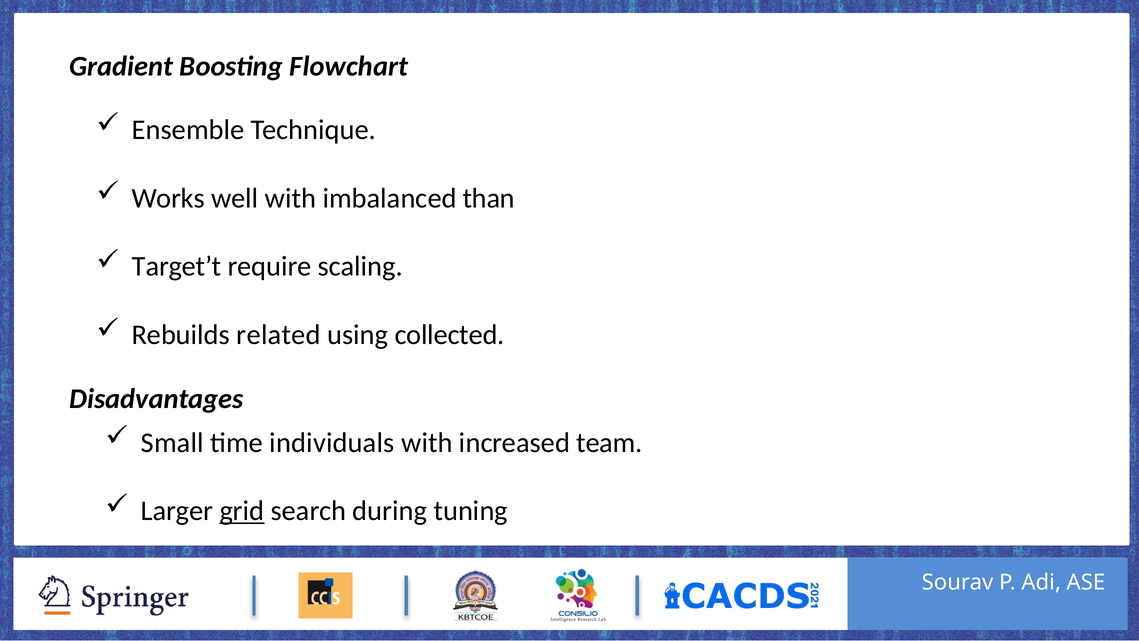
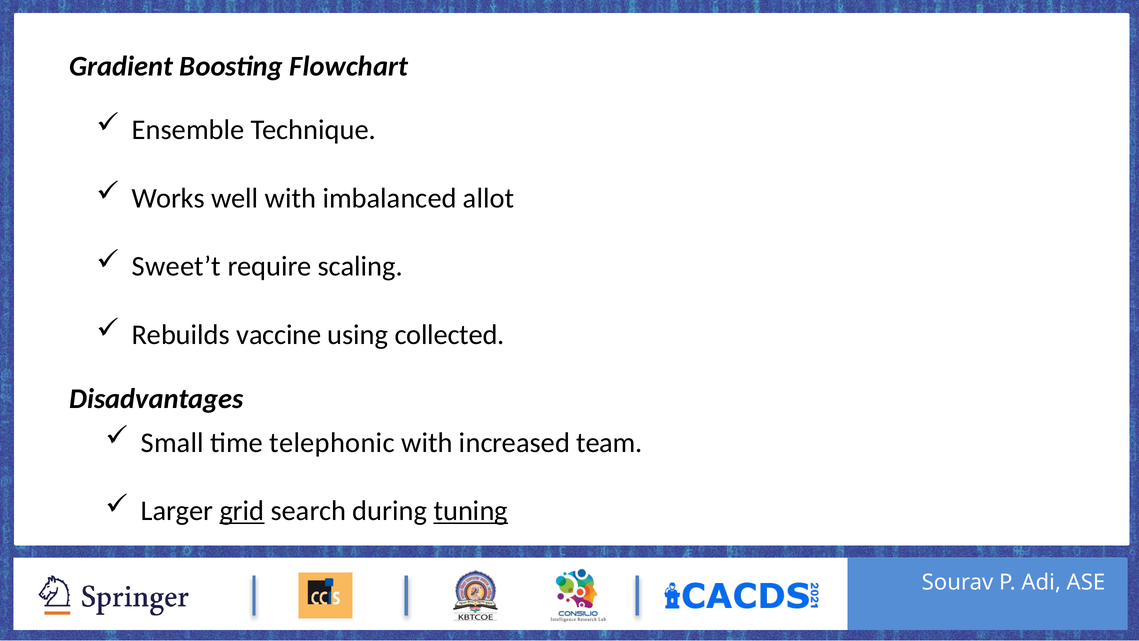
than: than -> allot
Target’t: Target’t -> Sweet’t
related: related -> vaccine
individuals: individuals -> telephonic
tuning underline: none -> present
